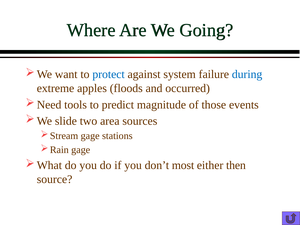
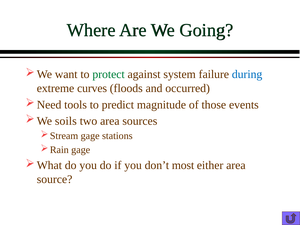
protect colour: blue -> green
apples: apples -> curves
slide: slide -> soils
either then: then -> area
